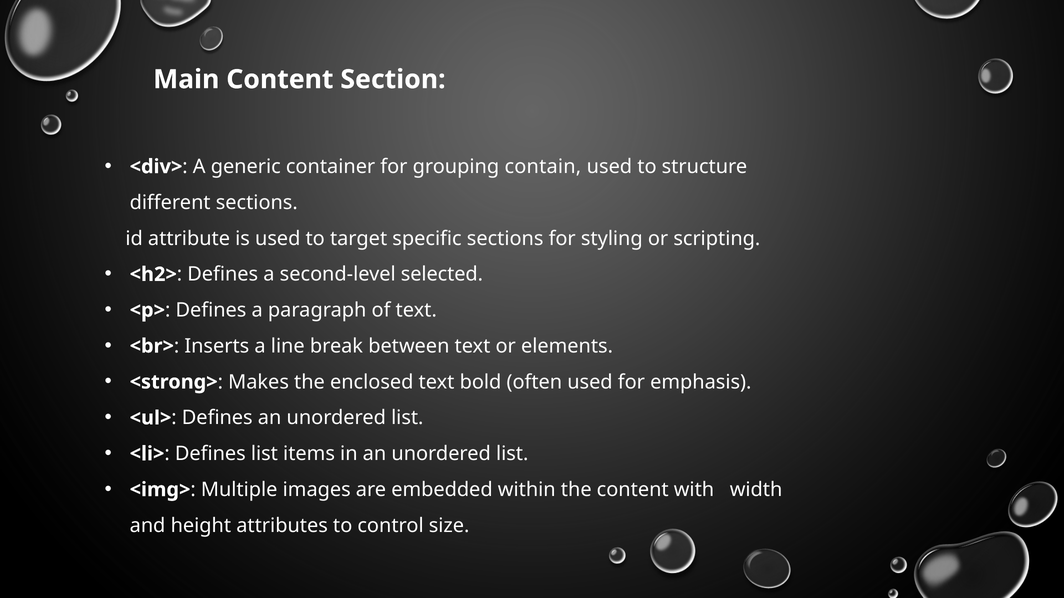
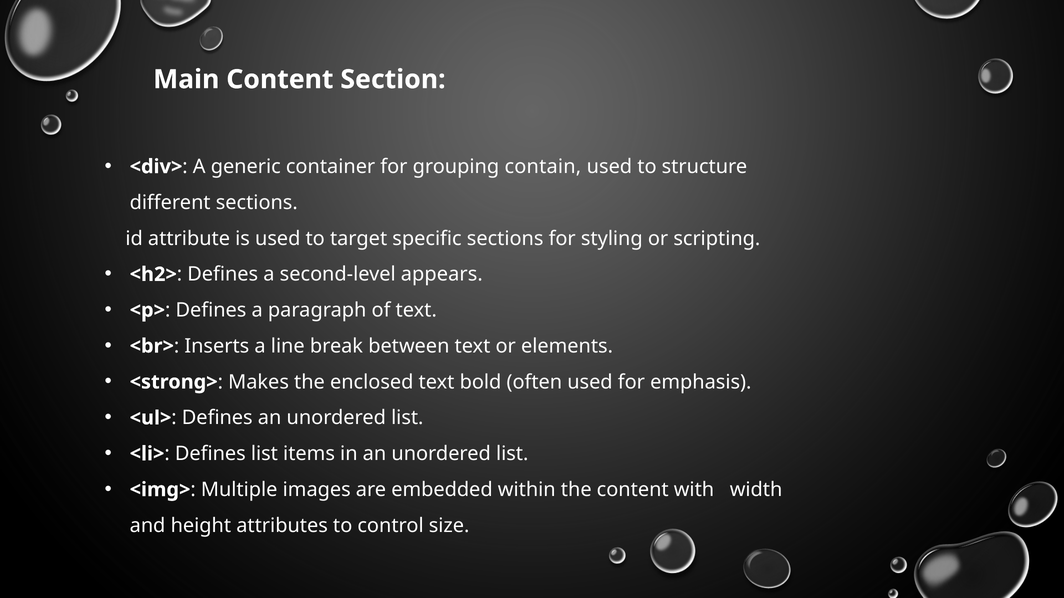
selected: selected -> appears
